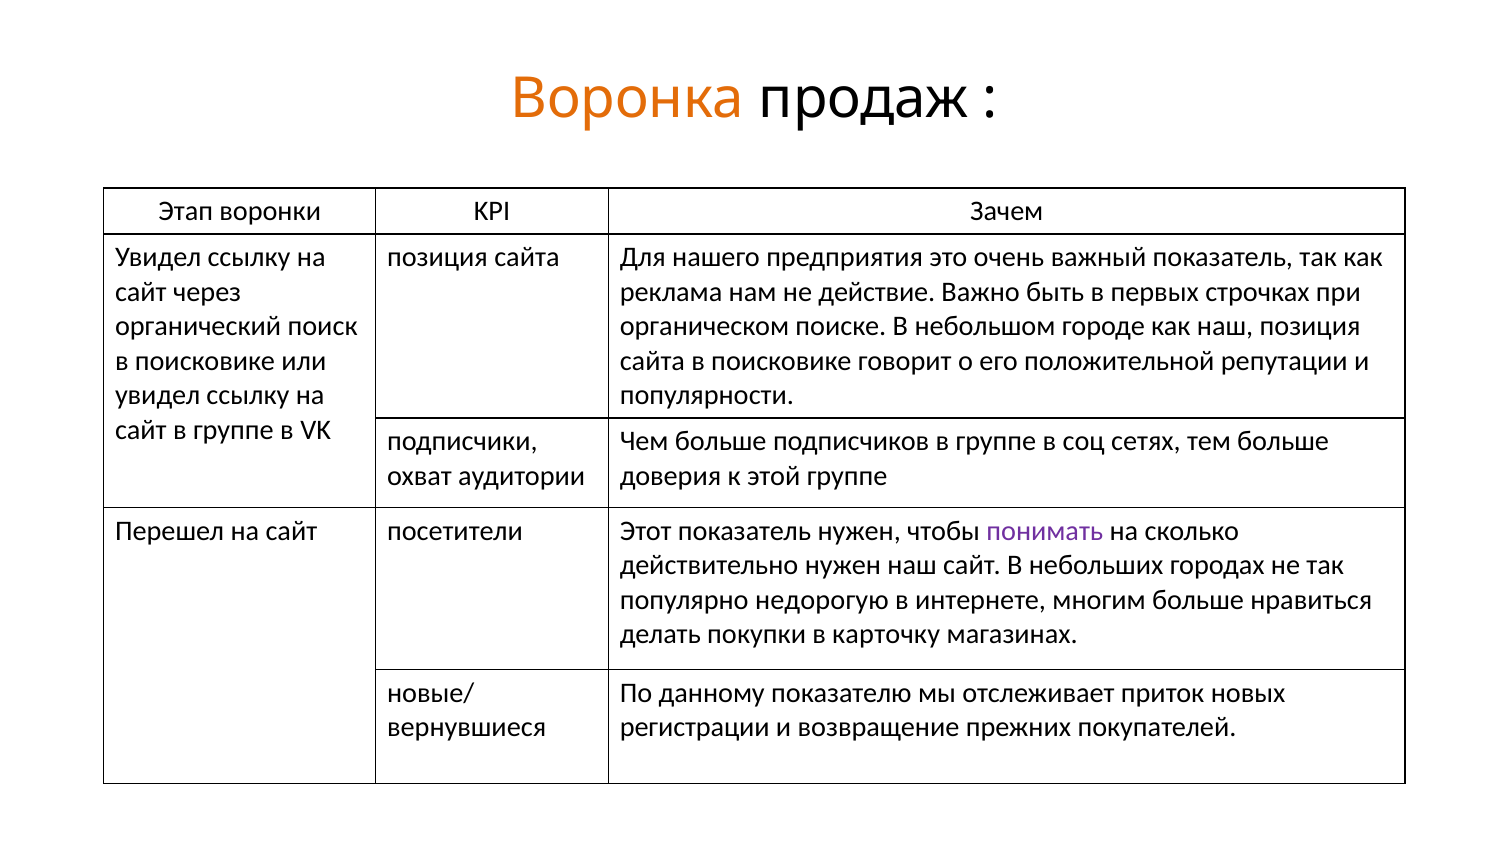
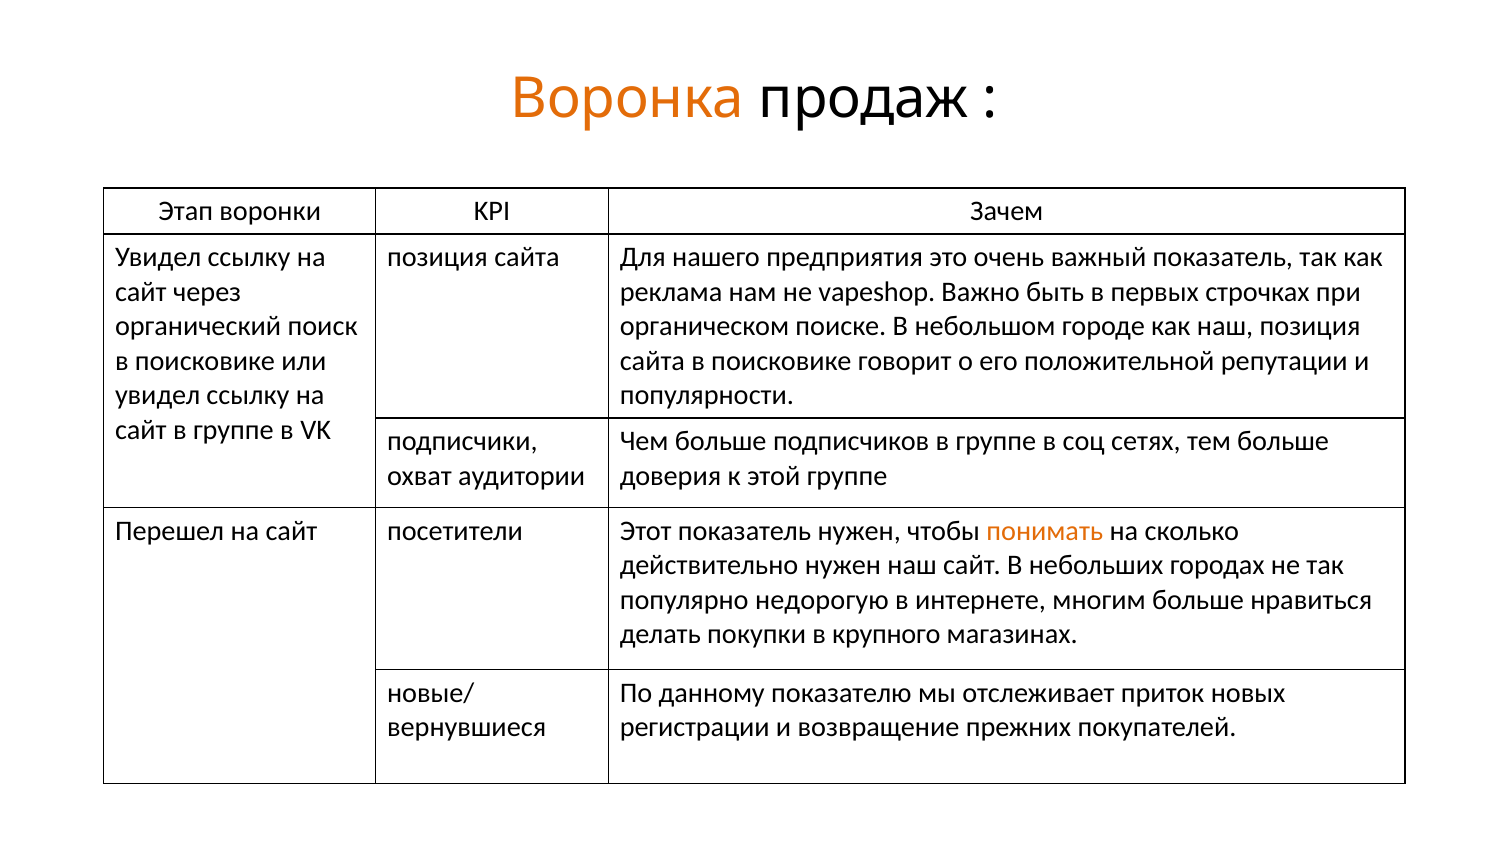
действие: действие -> vapeshop
понимать colour: purple -> orange
карточку: карточку -> крупного
